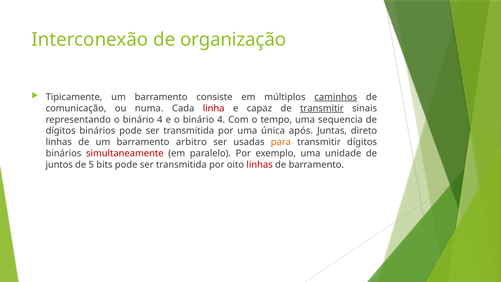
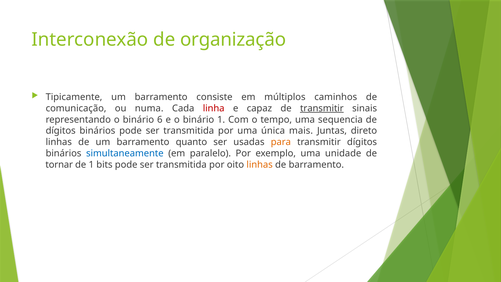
caminhos underline: present -> none
representando o binário 4: 4 -> 6
e o binário 4: 4 -> 1
após: após -> mais
arbitro: arbitro -> quanto
simultaneamente colour: red -> blue
juntos: juntos -> tornar
de 5: 5 -> 1
linhas at (260, 165) colour: red -> orange
